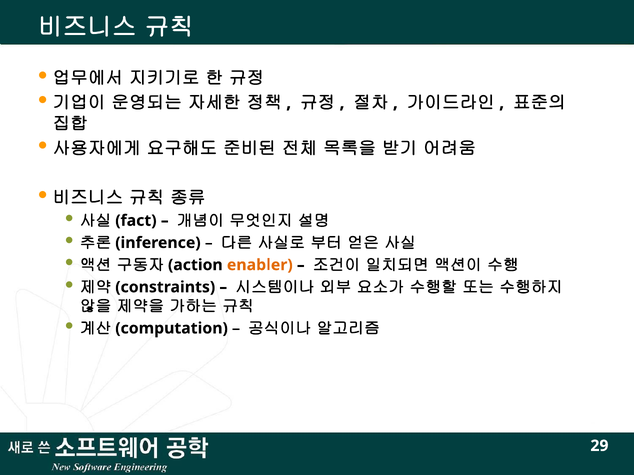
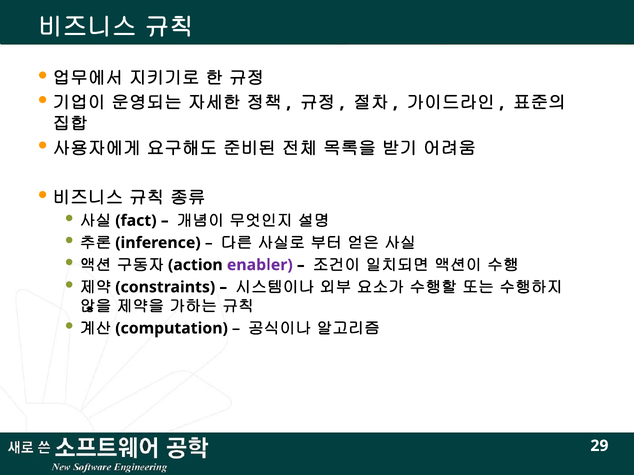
enabler colour: orange -> purple
